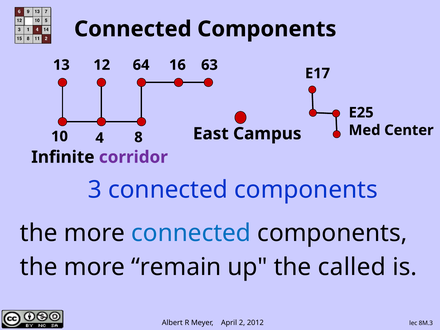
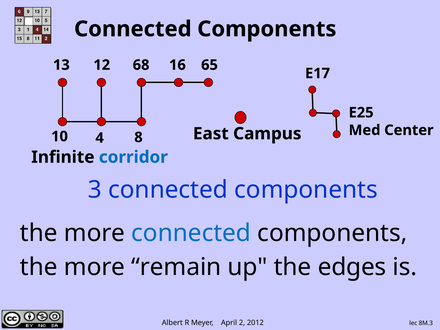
64: 64 -> 68
63: 63 -> 65
corridor colour: purple -> blue
called: called -> edges
